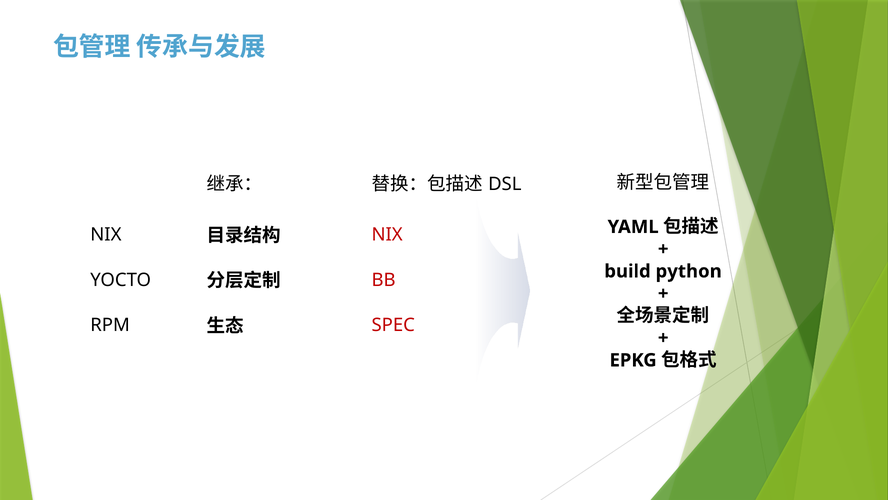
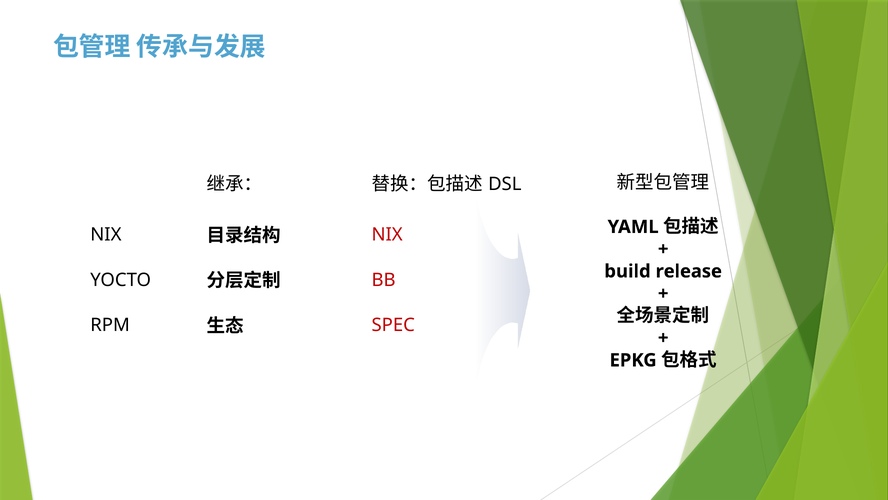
python: python -> release
